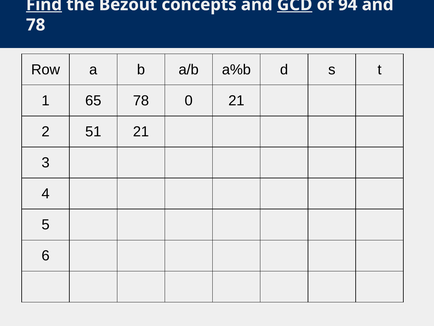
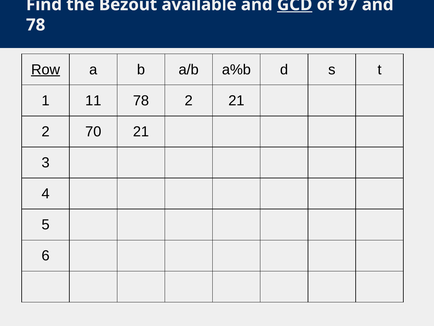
Find underline: present -> none
concepts: concepts -> available
94: 94 -> 97
Row underline: none -> present
65: 65 -> 11
78 0: 0 -> 2
51: 51 -> 70
